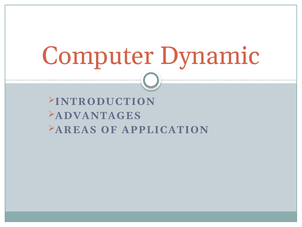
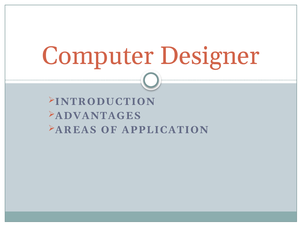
Dynamic: Dynamic -> Designer
